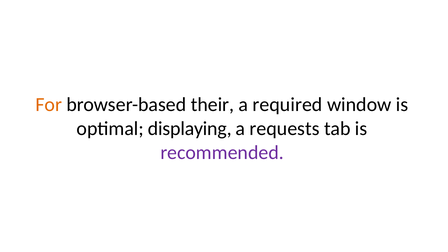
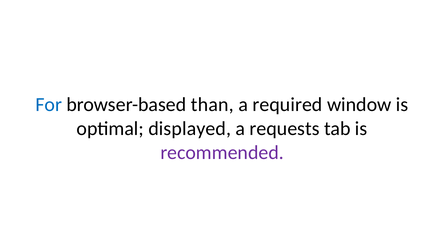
For colour: orange -> blue
their: their -> than
displaying: displaying -> displayed
